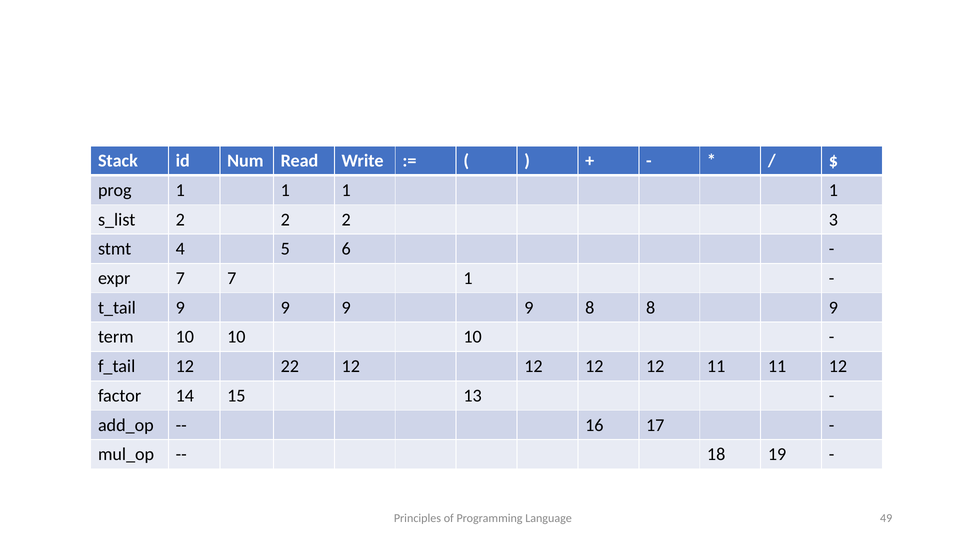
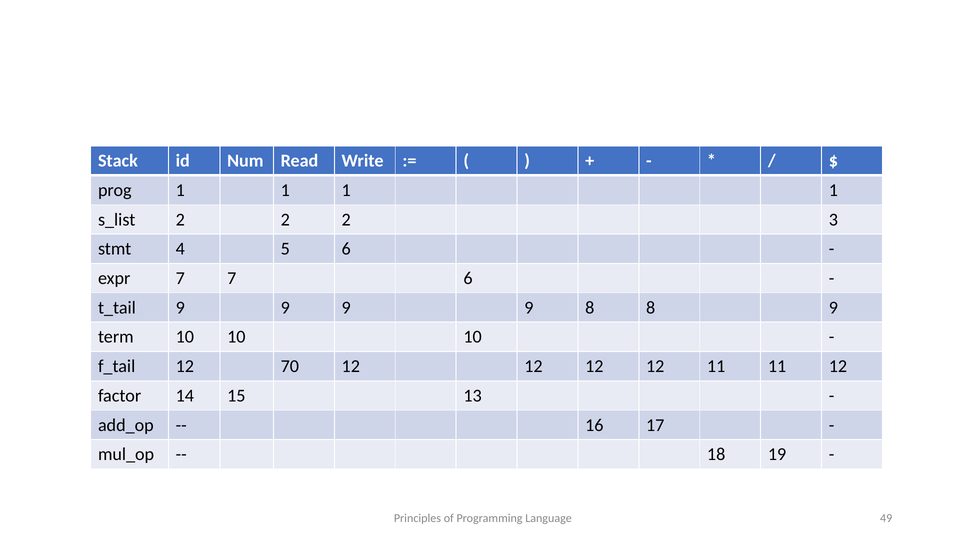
7 1: 1 -> 6
22: 22 -> 70
